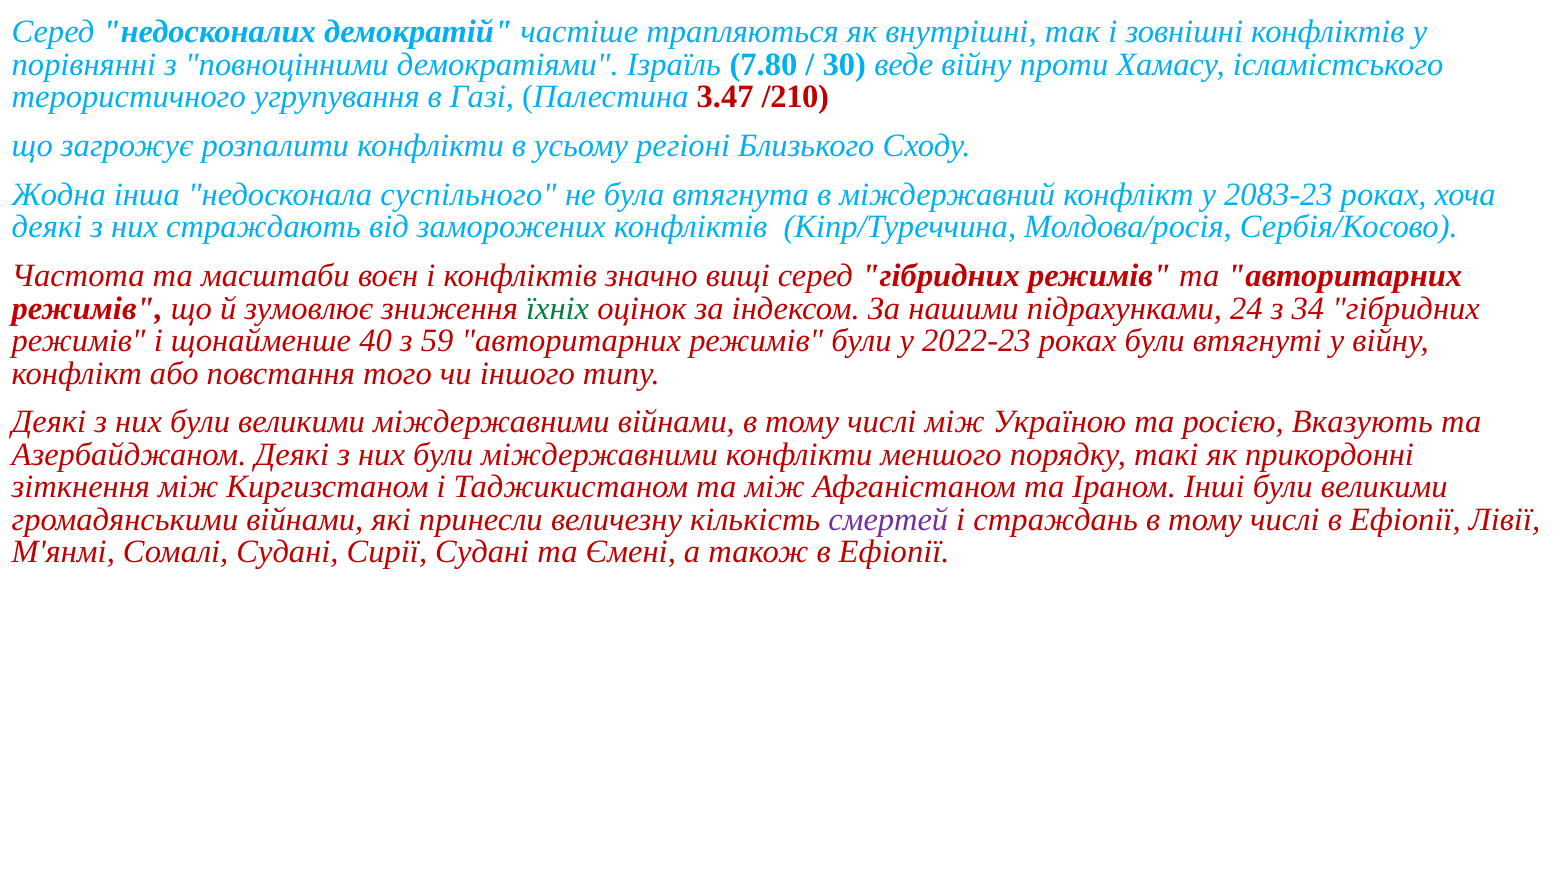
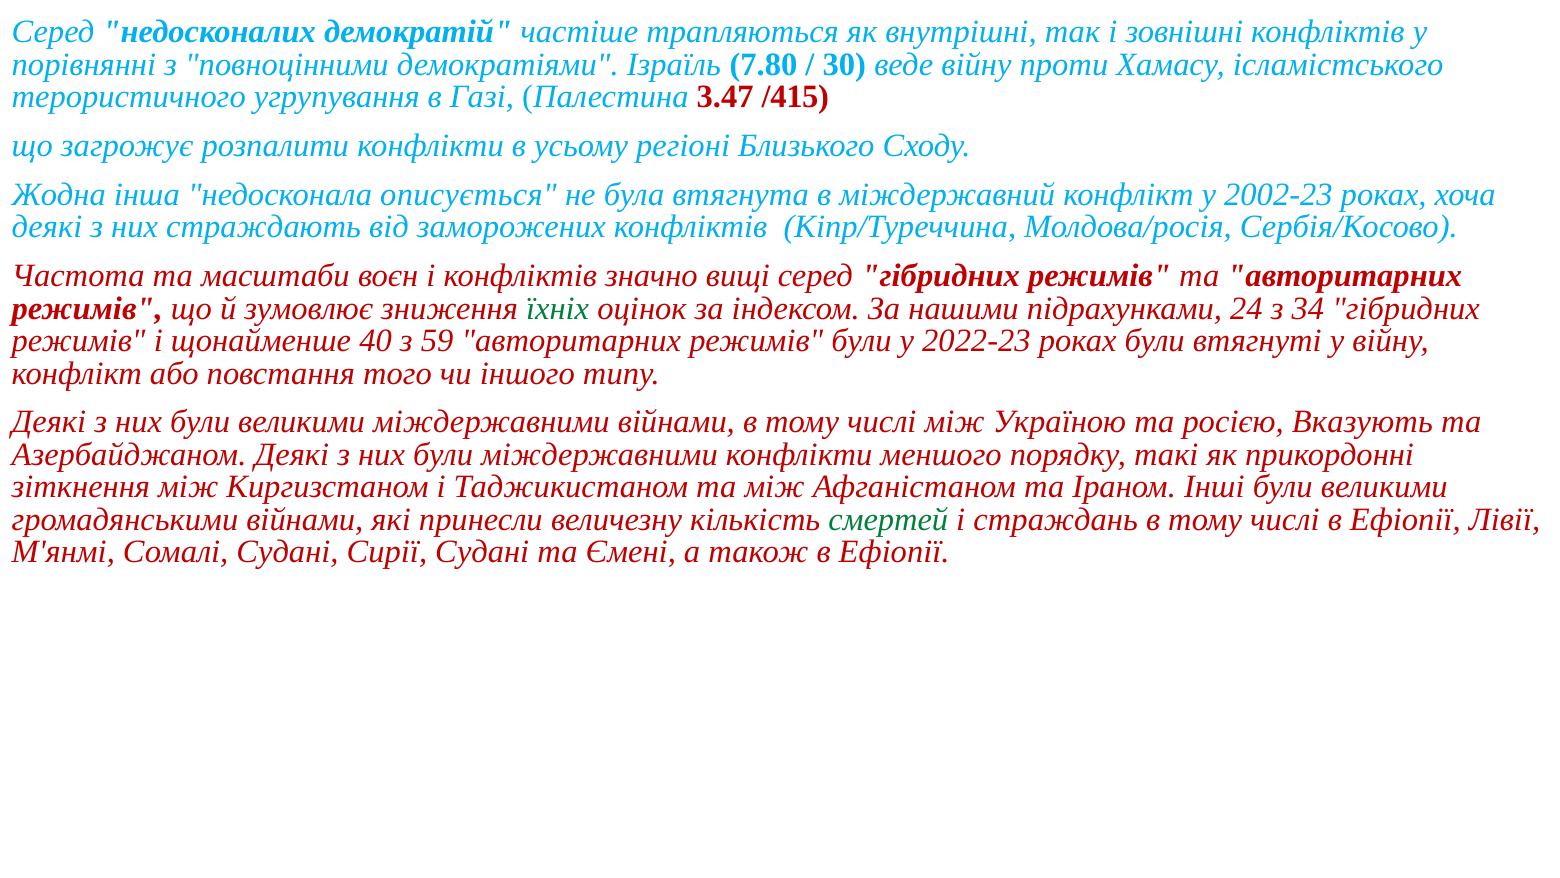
/210: /210 -> /415
суспільного: суспільного -> описується
2083-23: 2083-23 -> 2002-23
смертей colour: purple -> green
